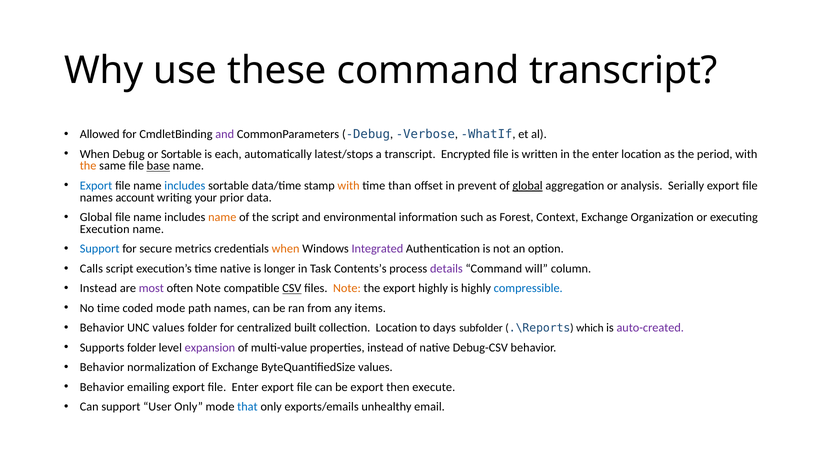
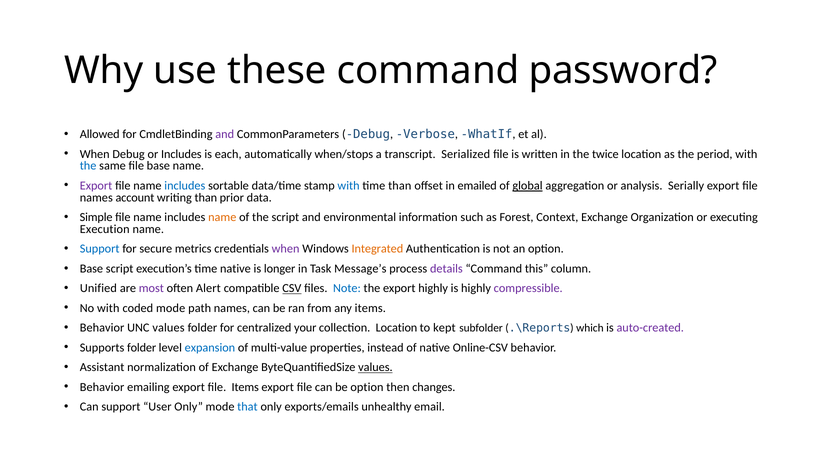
command transcript: transcript -> password
or Sortable: Sortable -> Includes
latest/stops: latest/stops -> when/stops
Encrypted: Encrypted -> Serialized
the enter: enter -> twice
the at (88, 166) colour: orange -> blue
base at (158, 166) underline: present -> none
Export at (96, 186) colour: blue -> purple
with at (349, 186) colour: orange -> blue
prevent: prevent -> emailed
writing your: your -> than
Global at (96, 218): Global -> Simple
when at (286, 249) colour: orange -> purple
Integrated colour: purple -> orange
Calls at (91, 269): Calls -> Base
Contents’s: Contents’s -> Message’s
will: will -> this
Instead at (98, 289): Instead -> Unified
often Note: Note -> Alert
Note at (347, 289) colour: orange -> blue
compressible colour: blue -> purple
No time: time -> with
built: built -> your
days: days -> kept
expansion colour: purple -> blue
Debug-CSV: Debug-CSV -> Online-CSV
Behavior at (102, 368): Behavior -> Assistant
values at (375, 368) underline: none -> present
file Enter: Enter -> Items
be export: export -> option
execute: execute -> changes
